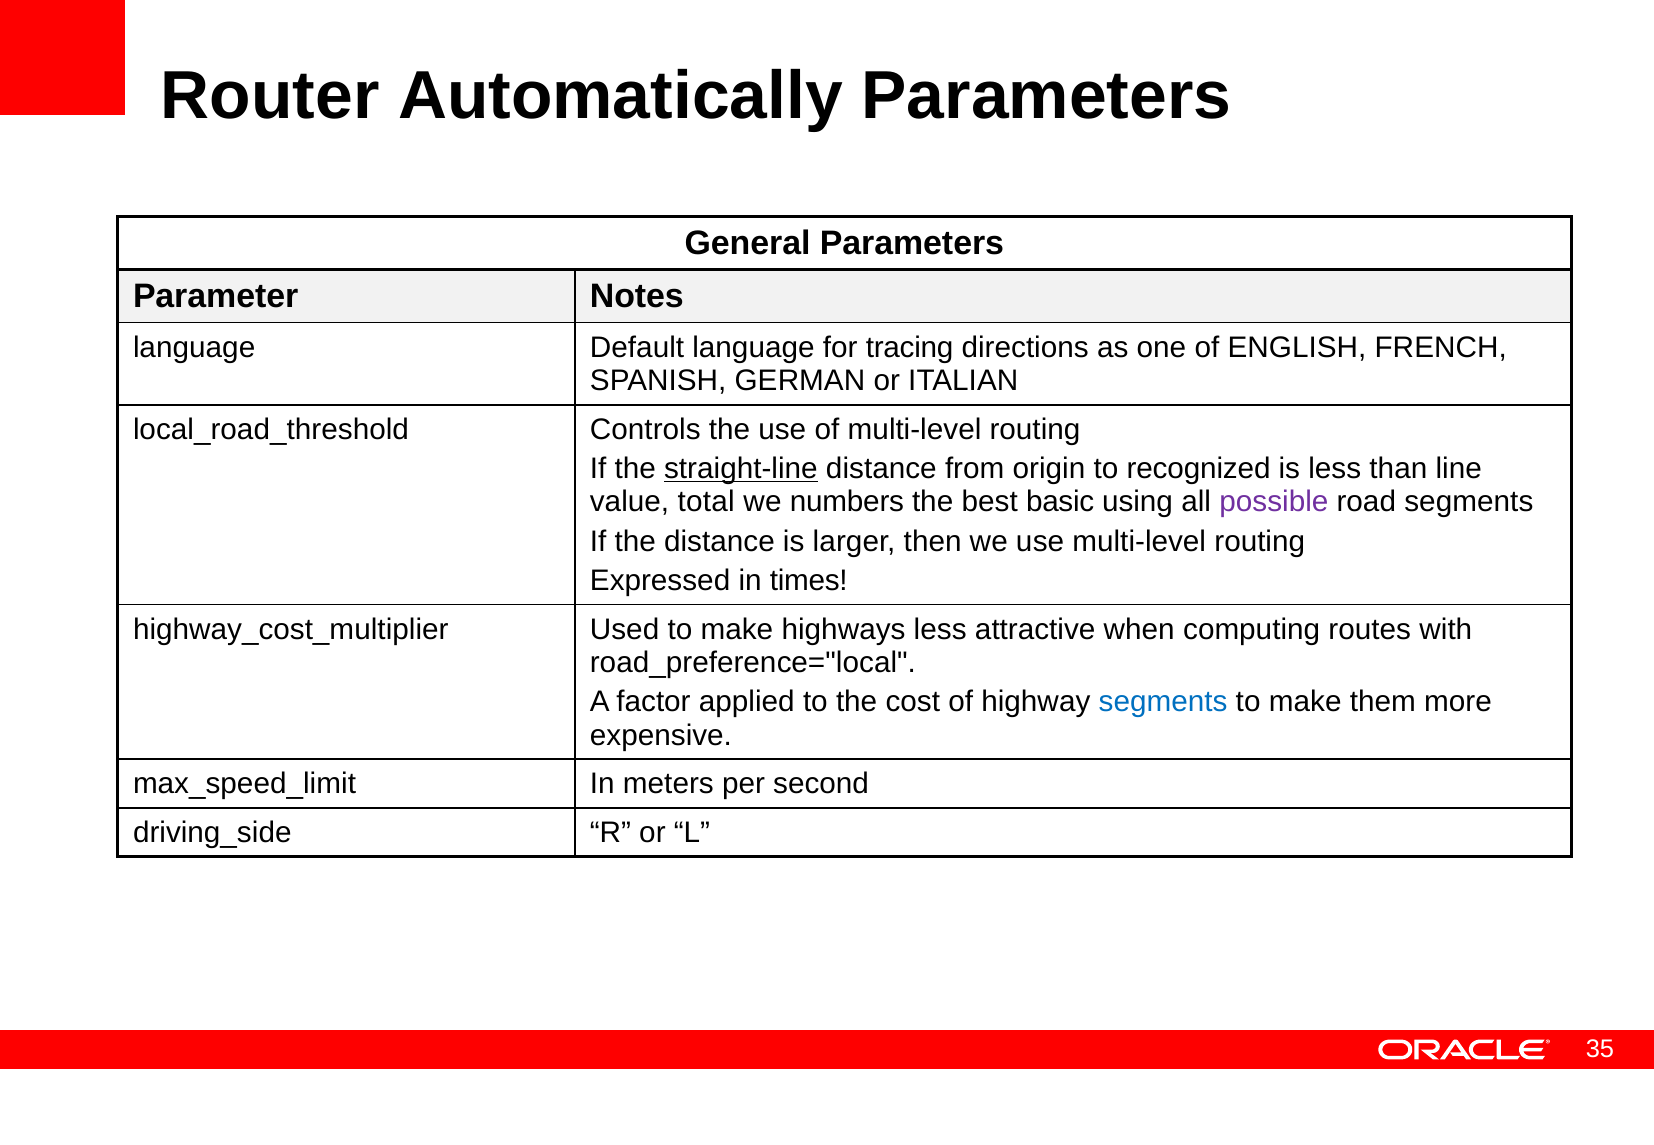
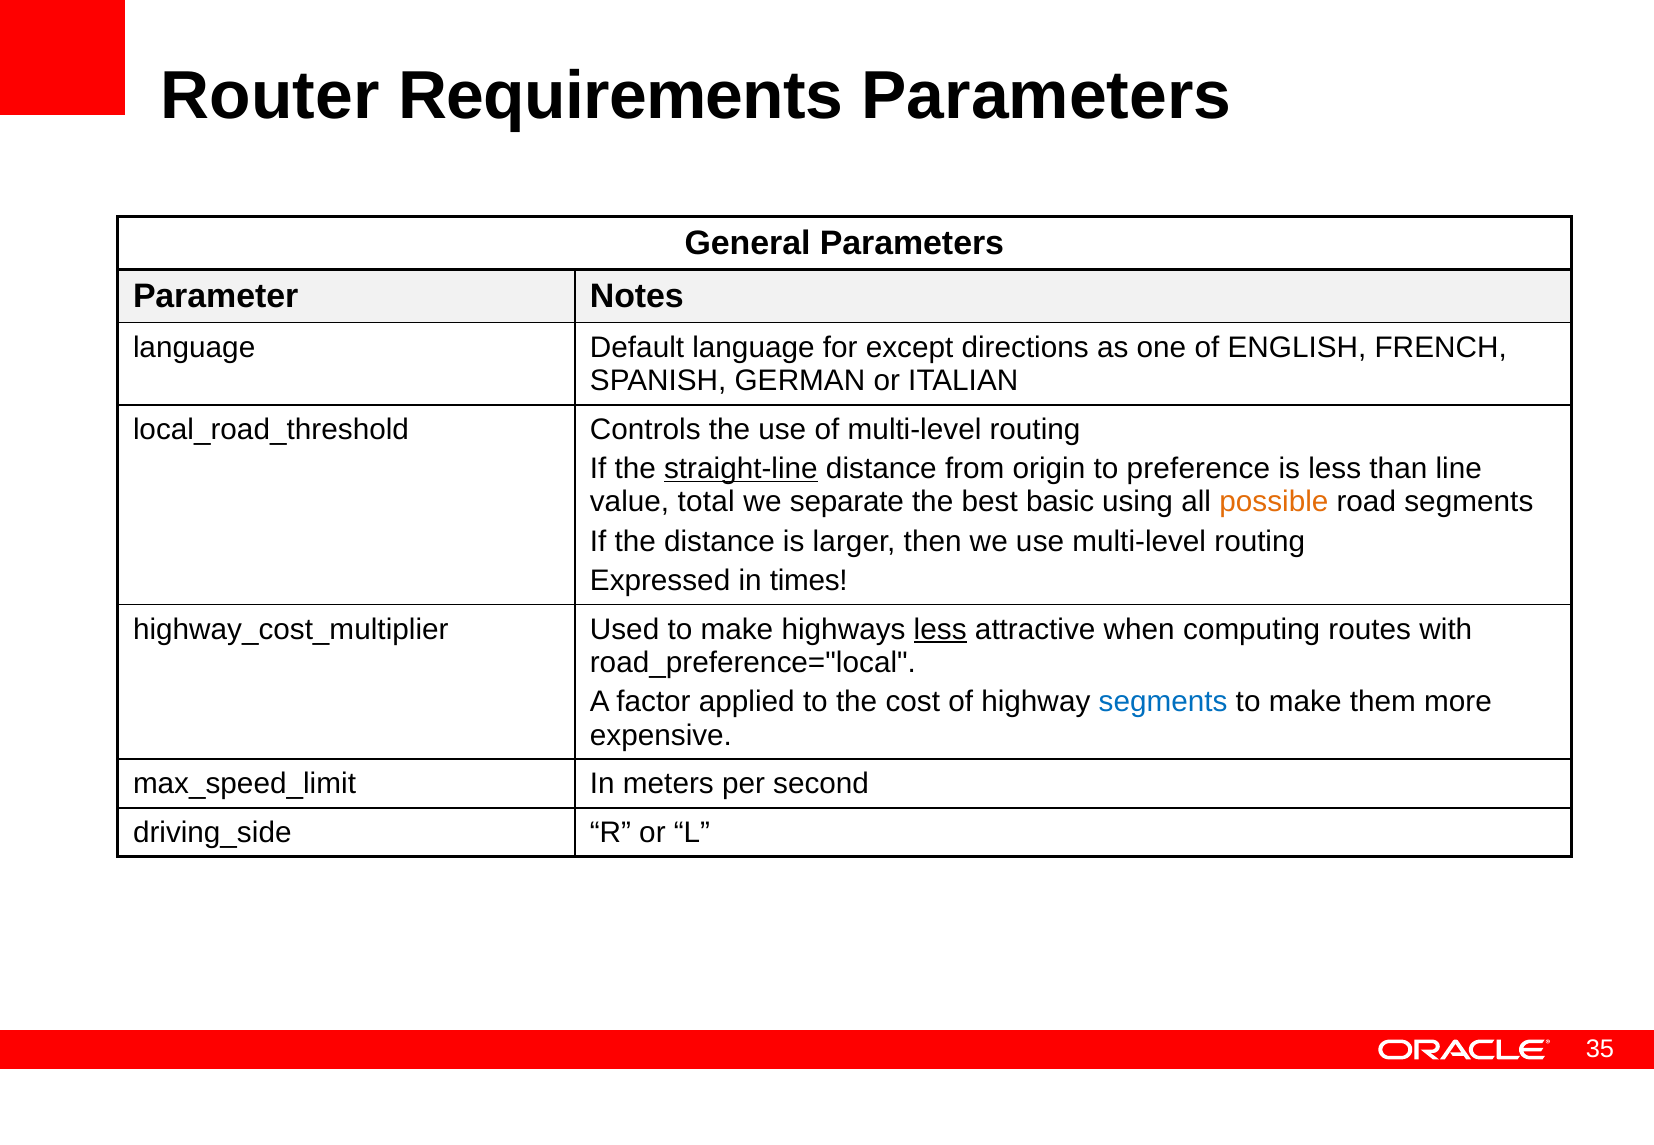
Automatically: Automatically -> Requirements
tracing: tracing -> except
recognized: recognized -> preference
numbers: numbers -> separate
possible colour: purple -> orange
less at (940, 629) underline: none -> present
